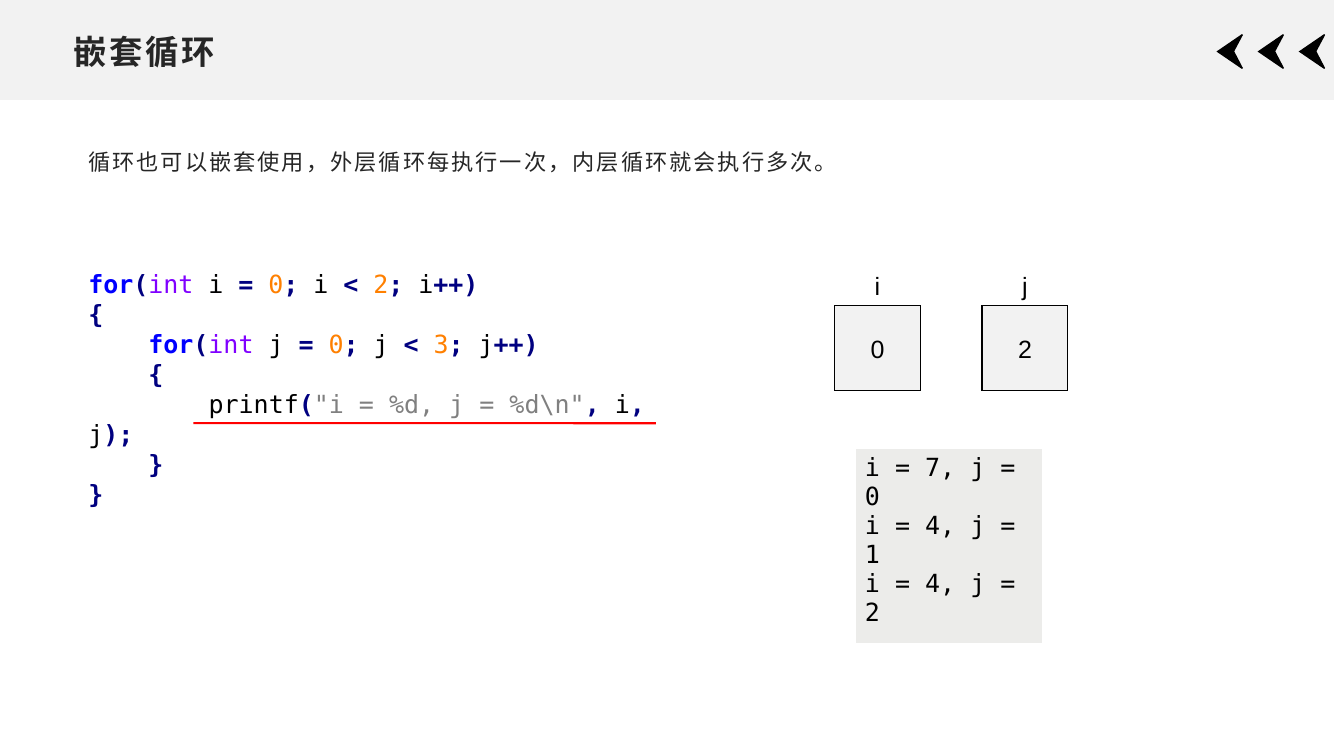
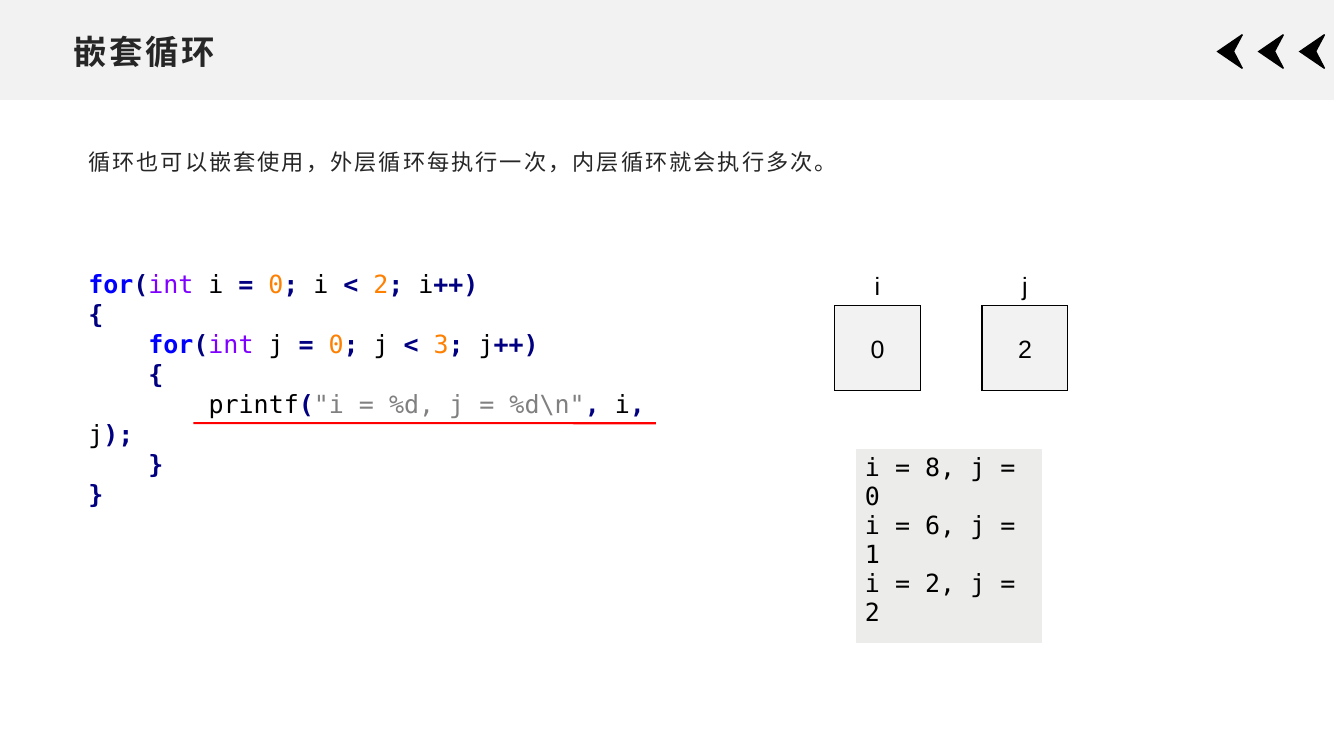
7: 7 -> 8
4 at (940, 526): 4 -> 6
4 at (940, 584): 4 -> 2
